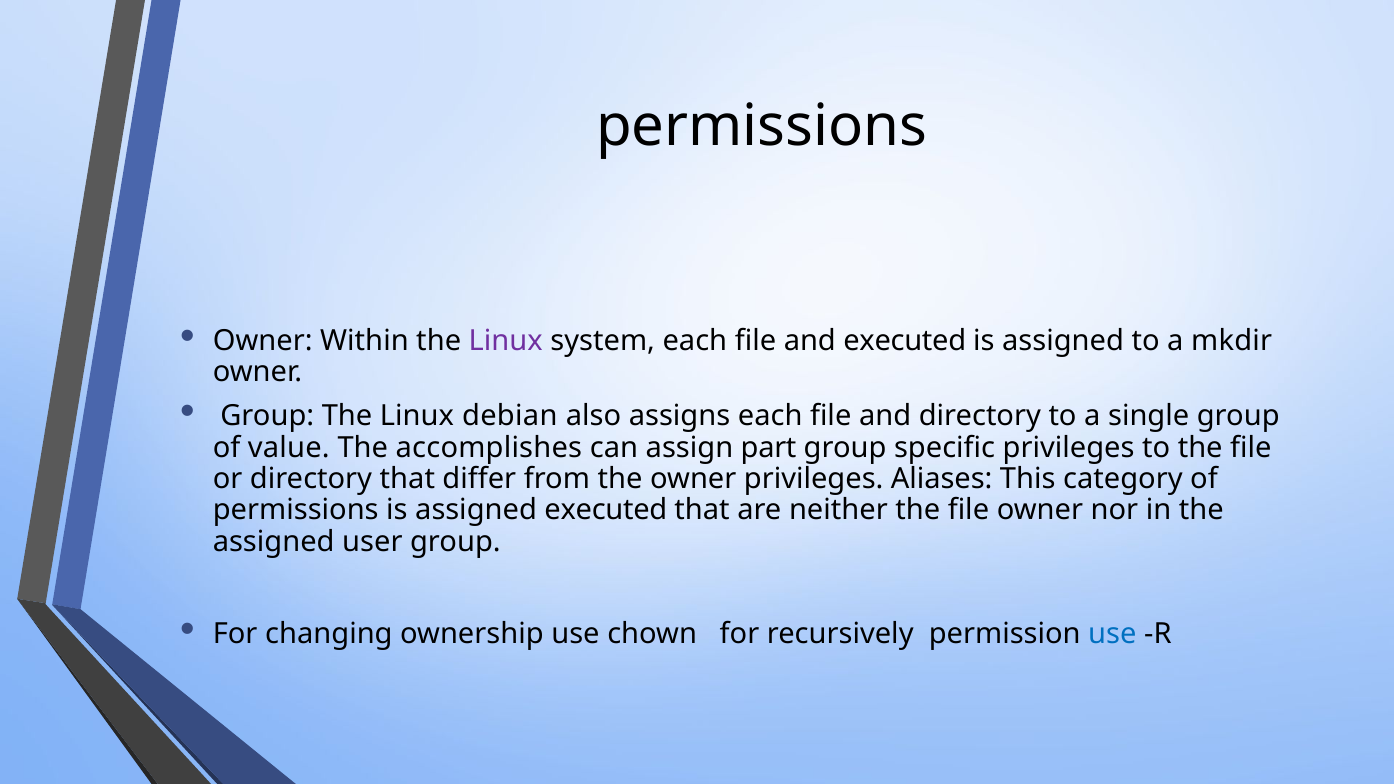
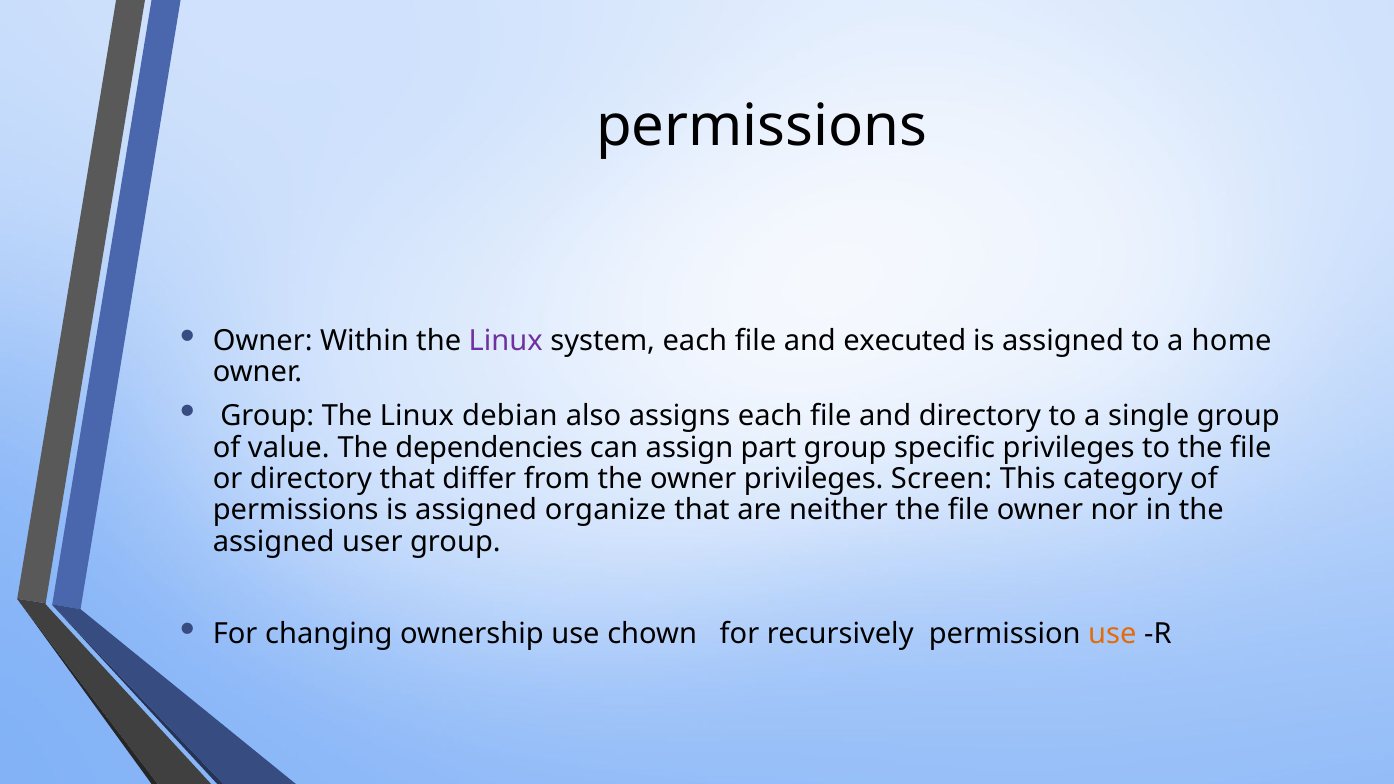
mkdir: mkdir -> home
accomplishes: accomplishes -> dependencies
Aliases: Aliases -> Screen
assigned executed: executed -> organize
use at (1112, 634) colour: blue -> orange
